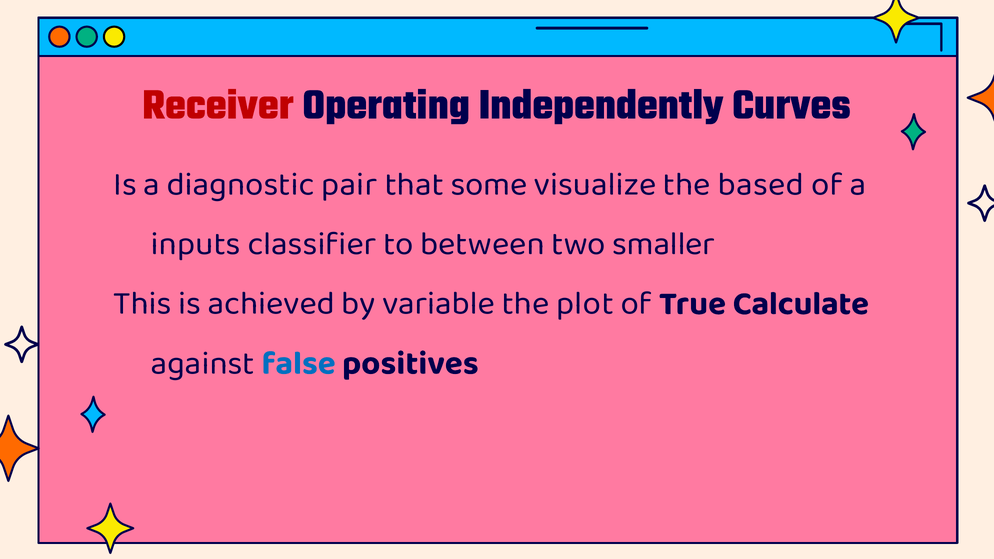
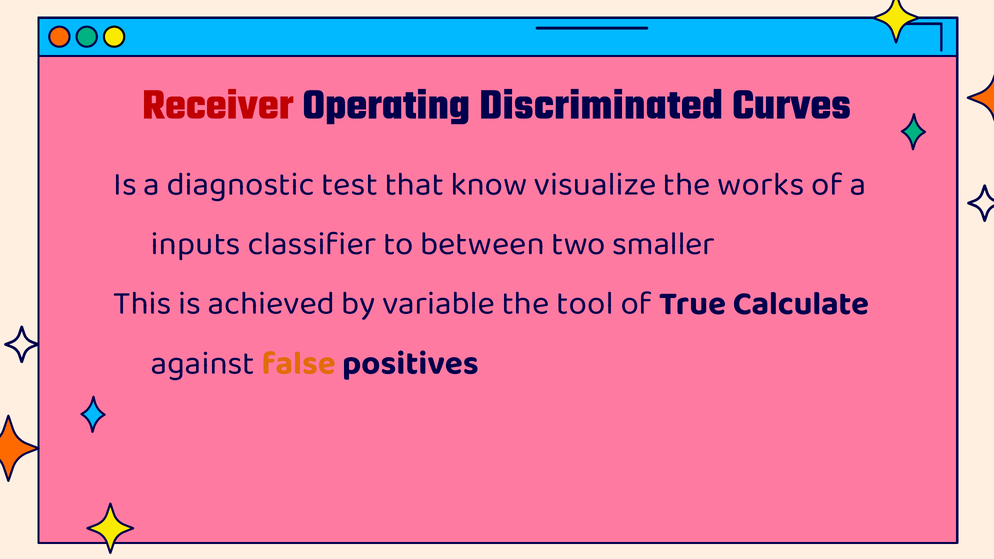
Independently: Independently -> Discriminated
pair: pair -> test
some: some -> know
based: based -> works
plot: plot -> tool
false colour: blue -> orange
